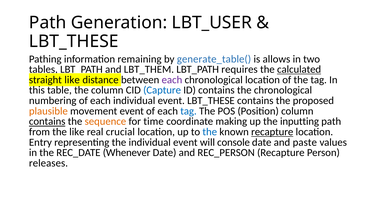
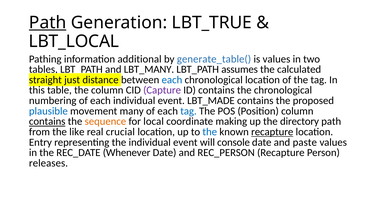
Path at (48, 23) underline: none -> present
LBT_USER: LBT_USER -> LBT_TRUE
LBT_THESE at (74, 41): LBT_THESE -> LBT_LOCAL
remaining: remaining -> additional
is allows: allows -> values
LBT_THEM: LBT_THEM -> LBT_MANY
requires: requires -> assumes
calculated underline: present -> none
straight like: like -> just
each at (172, 80) colour: purple -> blue
Capture colour: blue -> purple
event LBT_THESE: LBT_THESE -> LBT_MADE
plausible colour: orange -> blue
movement event: event -> many
time: time -> local
inputting: inputting -> directory
